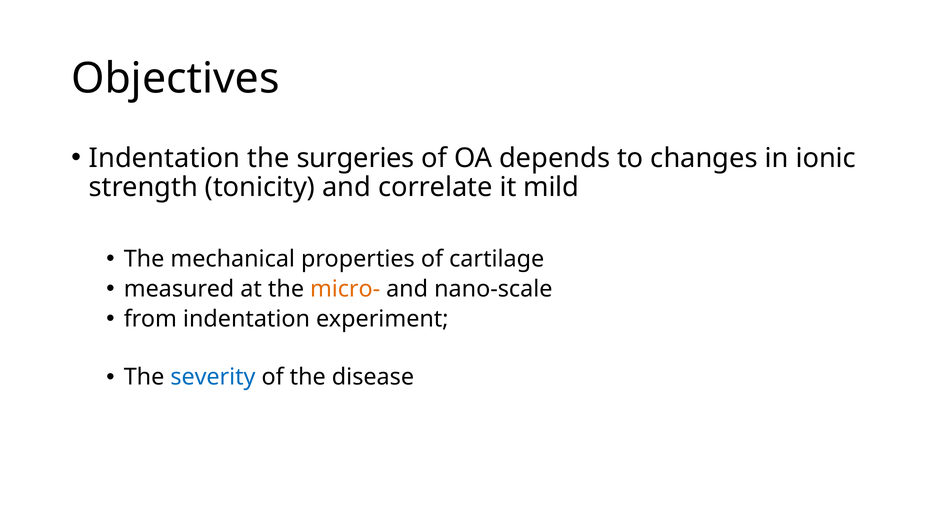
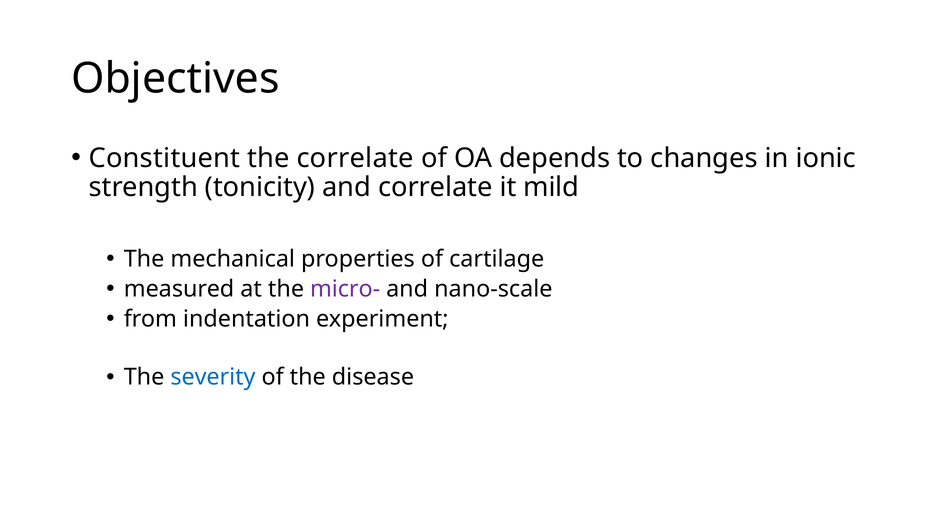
Indentation at (165, 158): Indentation -> Constituent
the surgeries: surgeries -> correlate
micro- colour: orange -> purple
